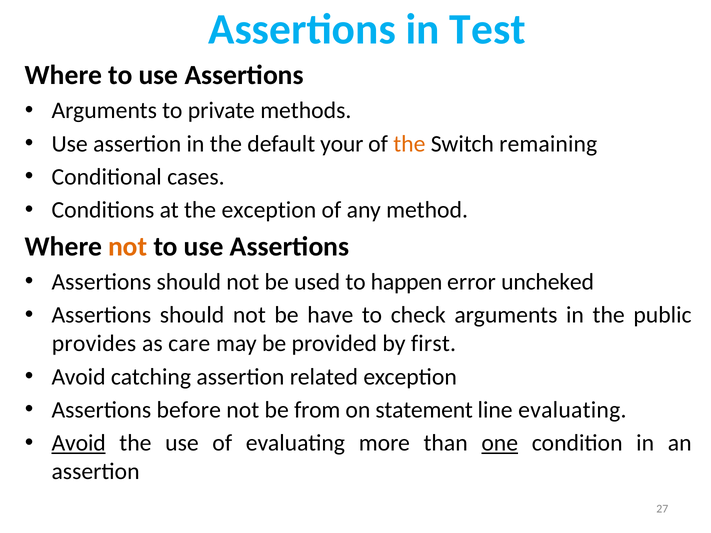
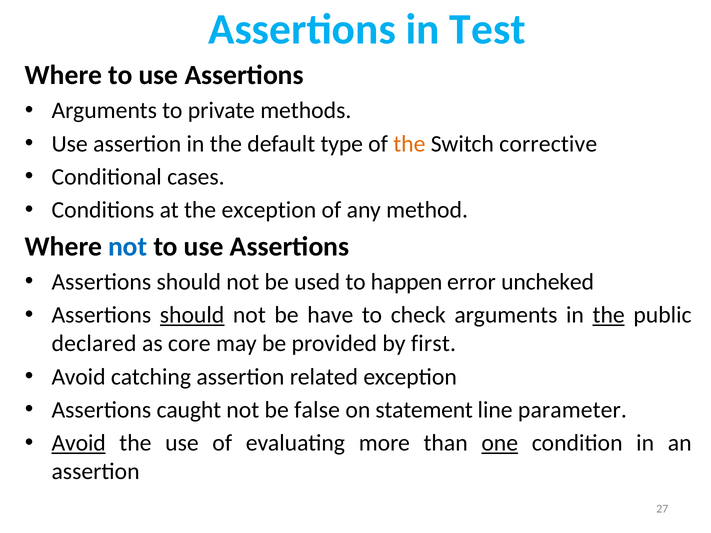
your: your -> type
remaining: remaining -> corrective
not at (128, 247) colour: orange -> blue
should at (192, 315) underline: none -> present
the at (609, 315) underline: none -> present
provides: provides -> declared
care: care -> core
before: before -> caught
from: from -> false
line evaluating: evaluating -> parameter
